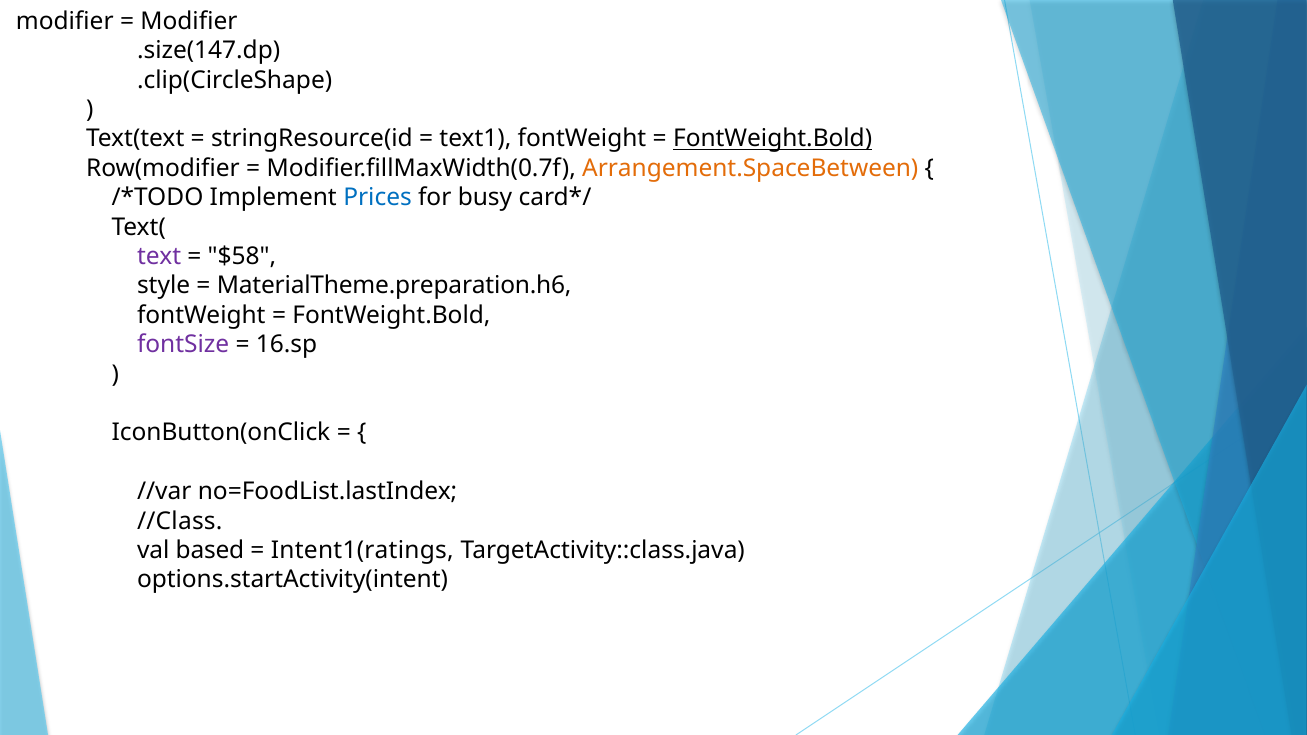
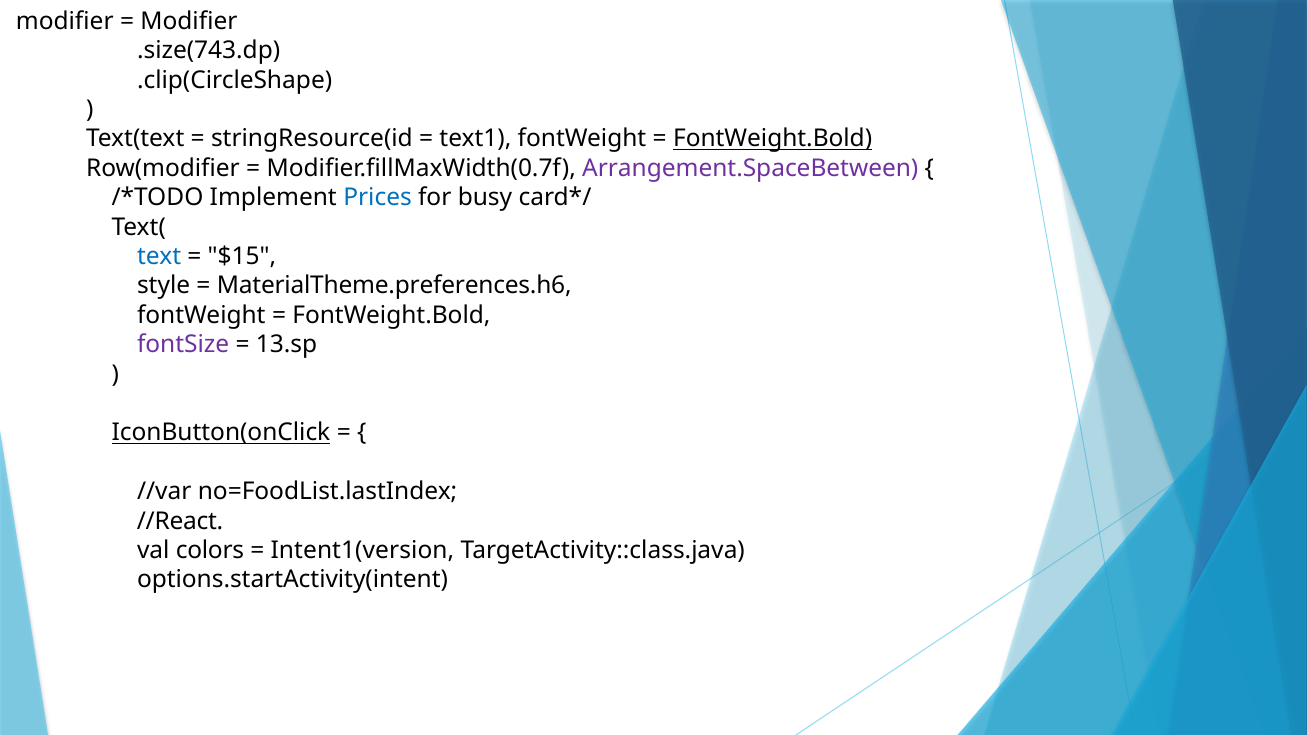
.size(147.dp: .size(147.dp -> .size(743.dp
Arrangement.SpaceBetween colour: orange -> purple
text colour: purple -> blue
$58: $58 -> $15
MaterialTheme.preparation.h6: MaterialTheme.preparation.h6 -> MaterialTheme.preferences.h6
16.sp: 16.sp -> 13.sp
IconButton(onClick underline: none -> present
//Class: //Class -> //React
based: based -> colors
Intent1(ratings: Intent1(ratings -> Intent1(version
